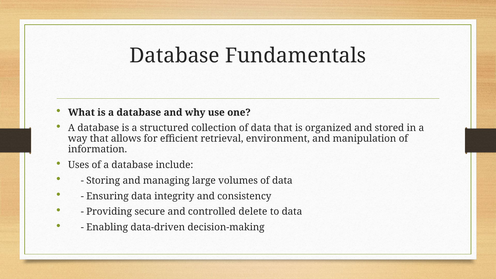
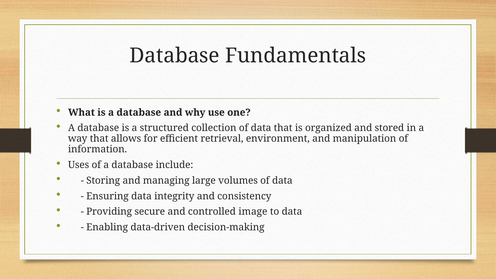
delete: delete -> image
